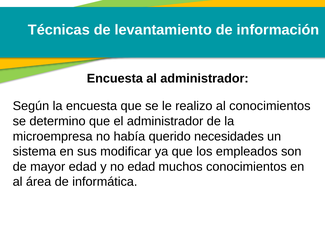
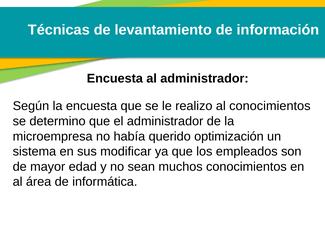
necesidades: necesidades -> optimización
no edad: edad -> sean
